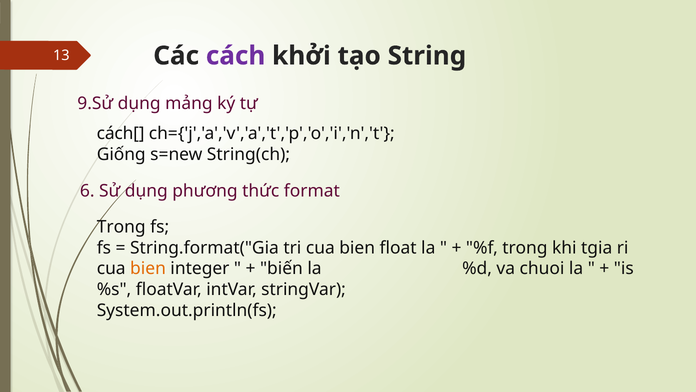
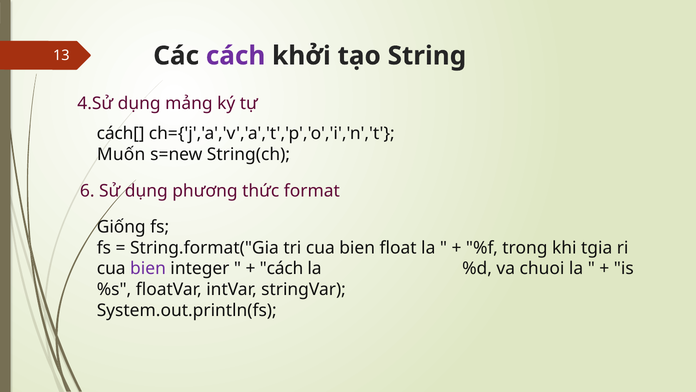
9.Sử: 9.Sử -> 4.Sử
Giống: Giống -> Muốn
Trọng at (121, 227): Trọng -> Giống
bien at (148, 268) colour: orange -> purple
biến at (281, 268): biến -> cách
